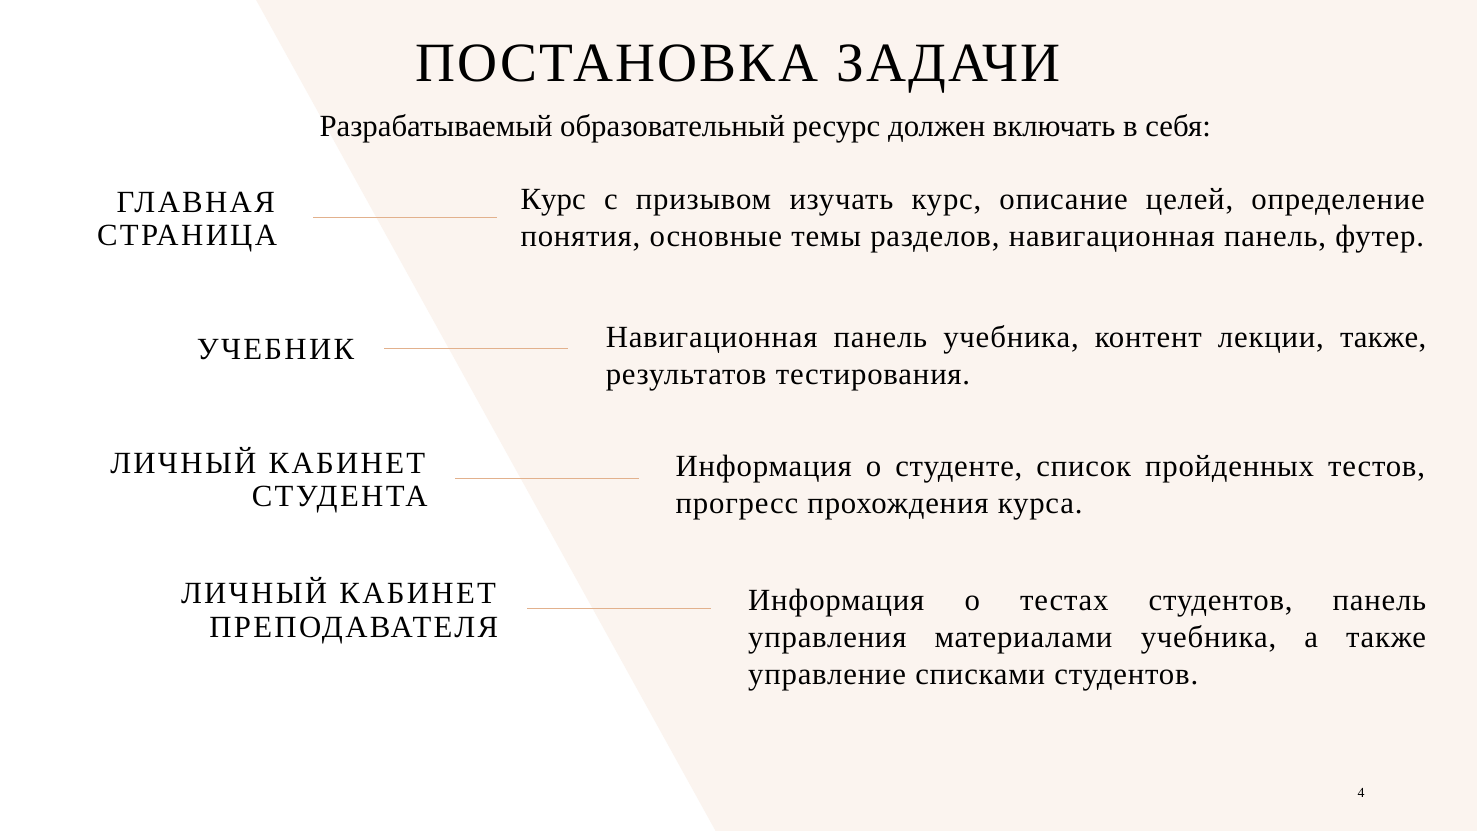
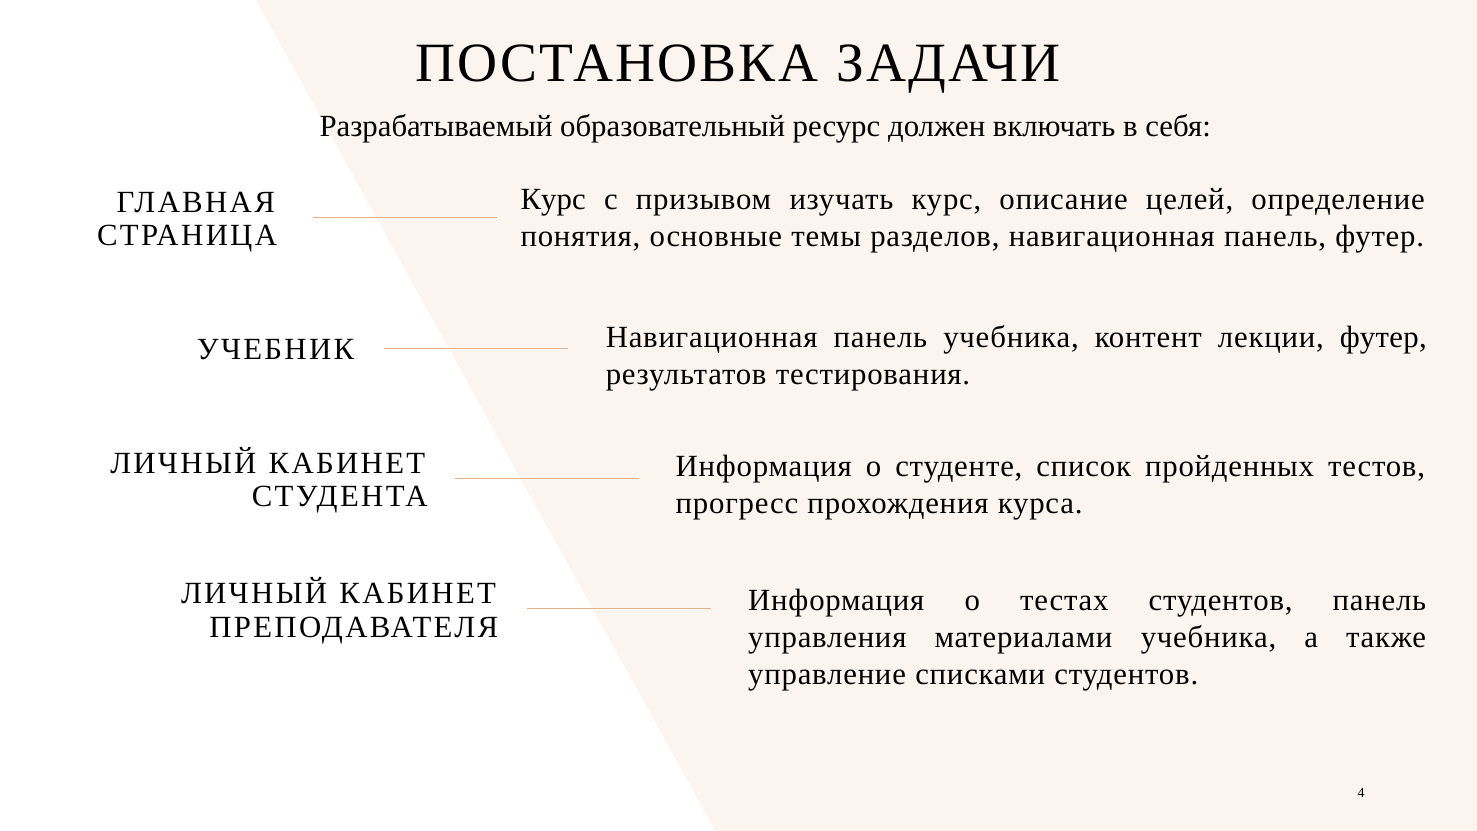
лекции также: также -> футер
